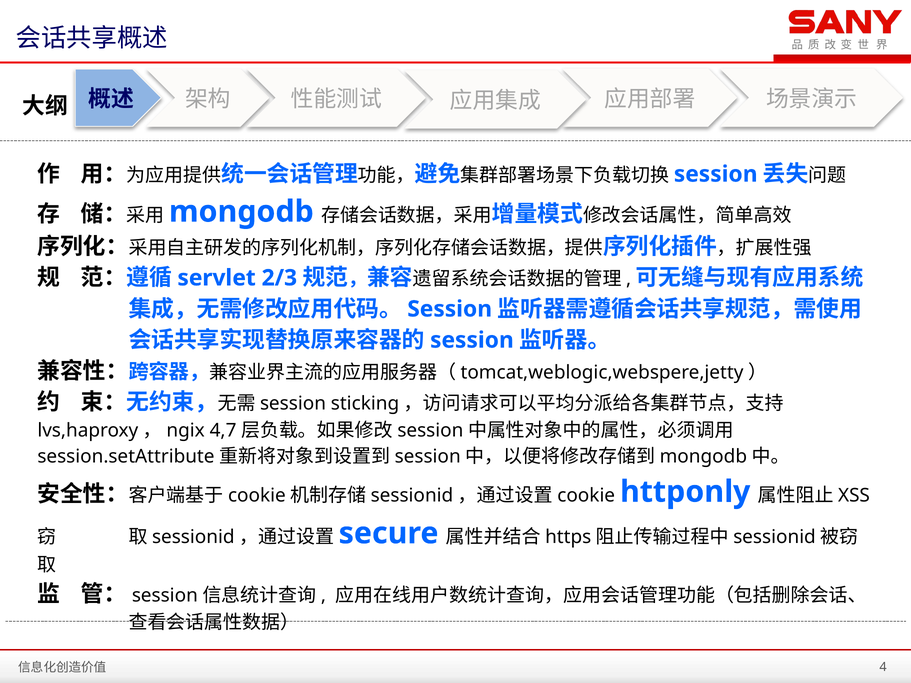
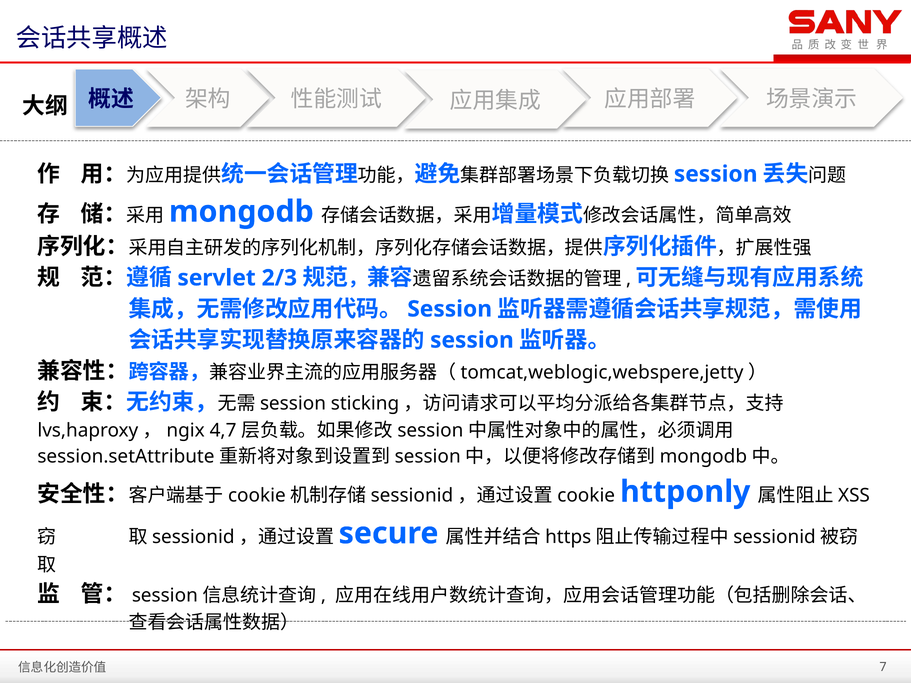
4: 4 -> 7
